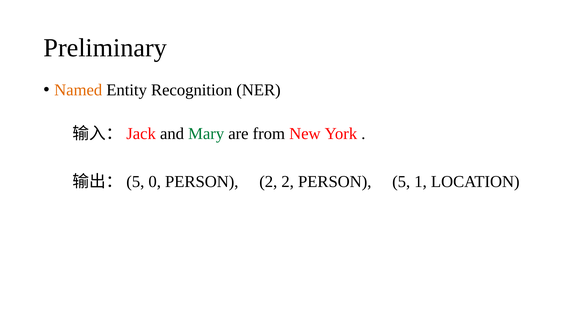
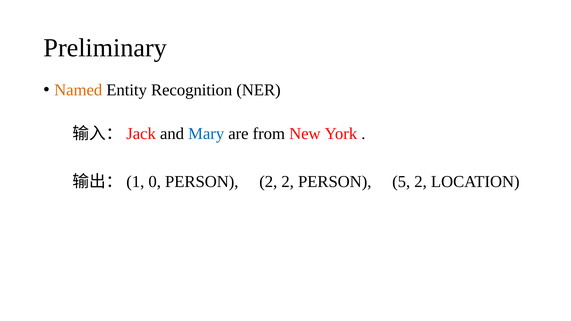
Mary colour: green -> blue
5 at (135, 182): 5 -> 1
5 1: 1 -> 2
